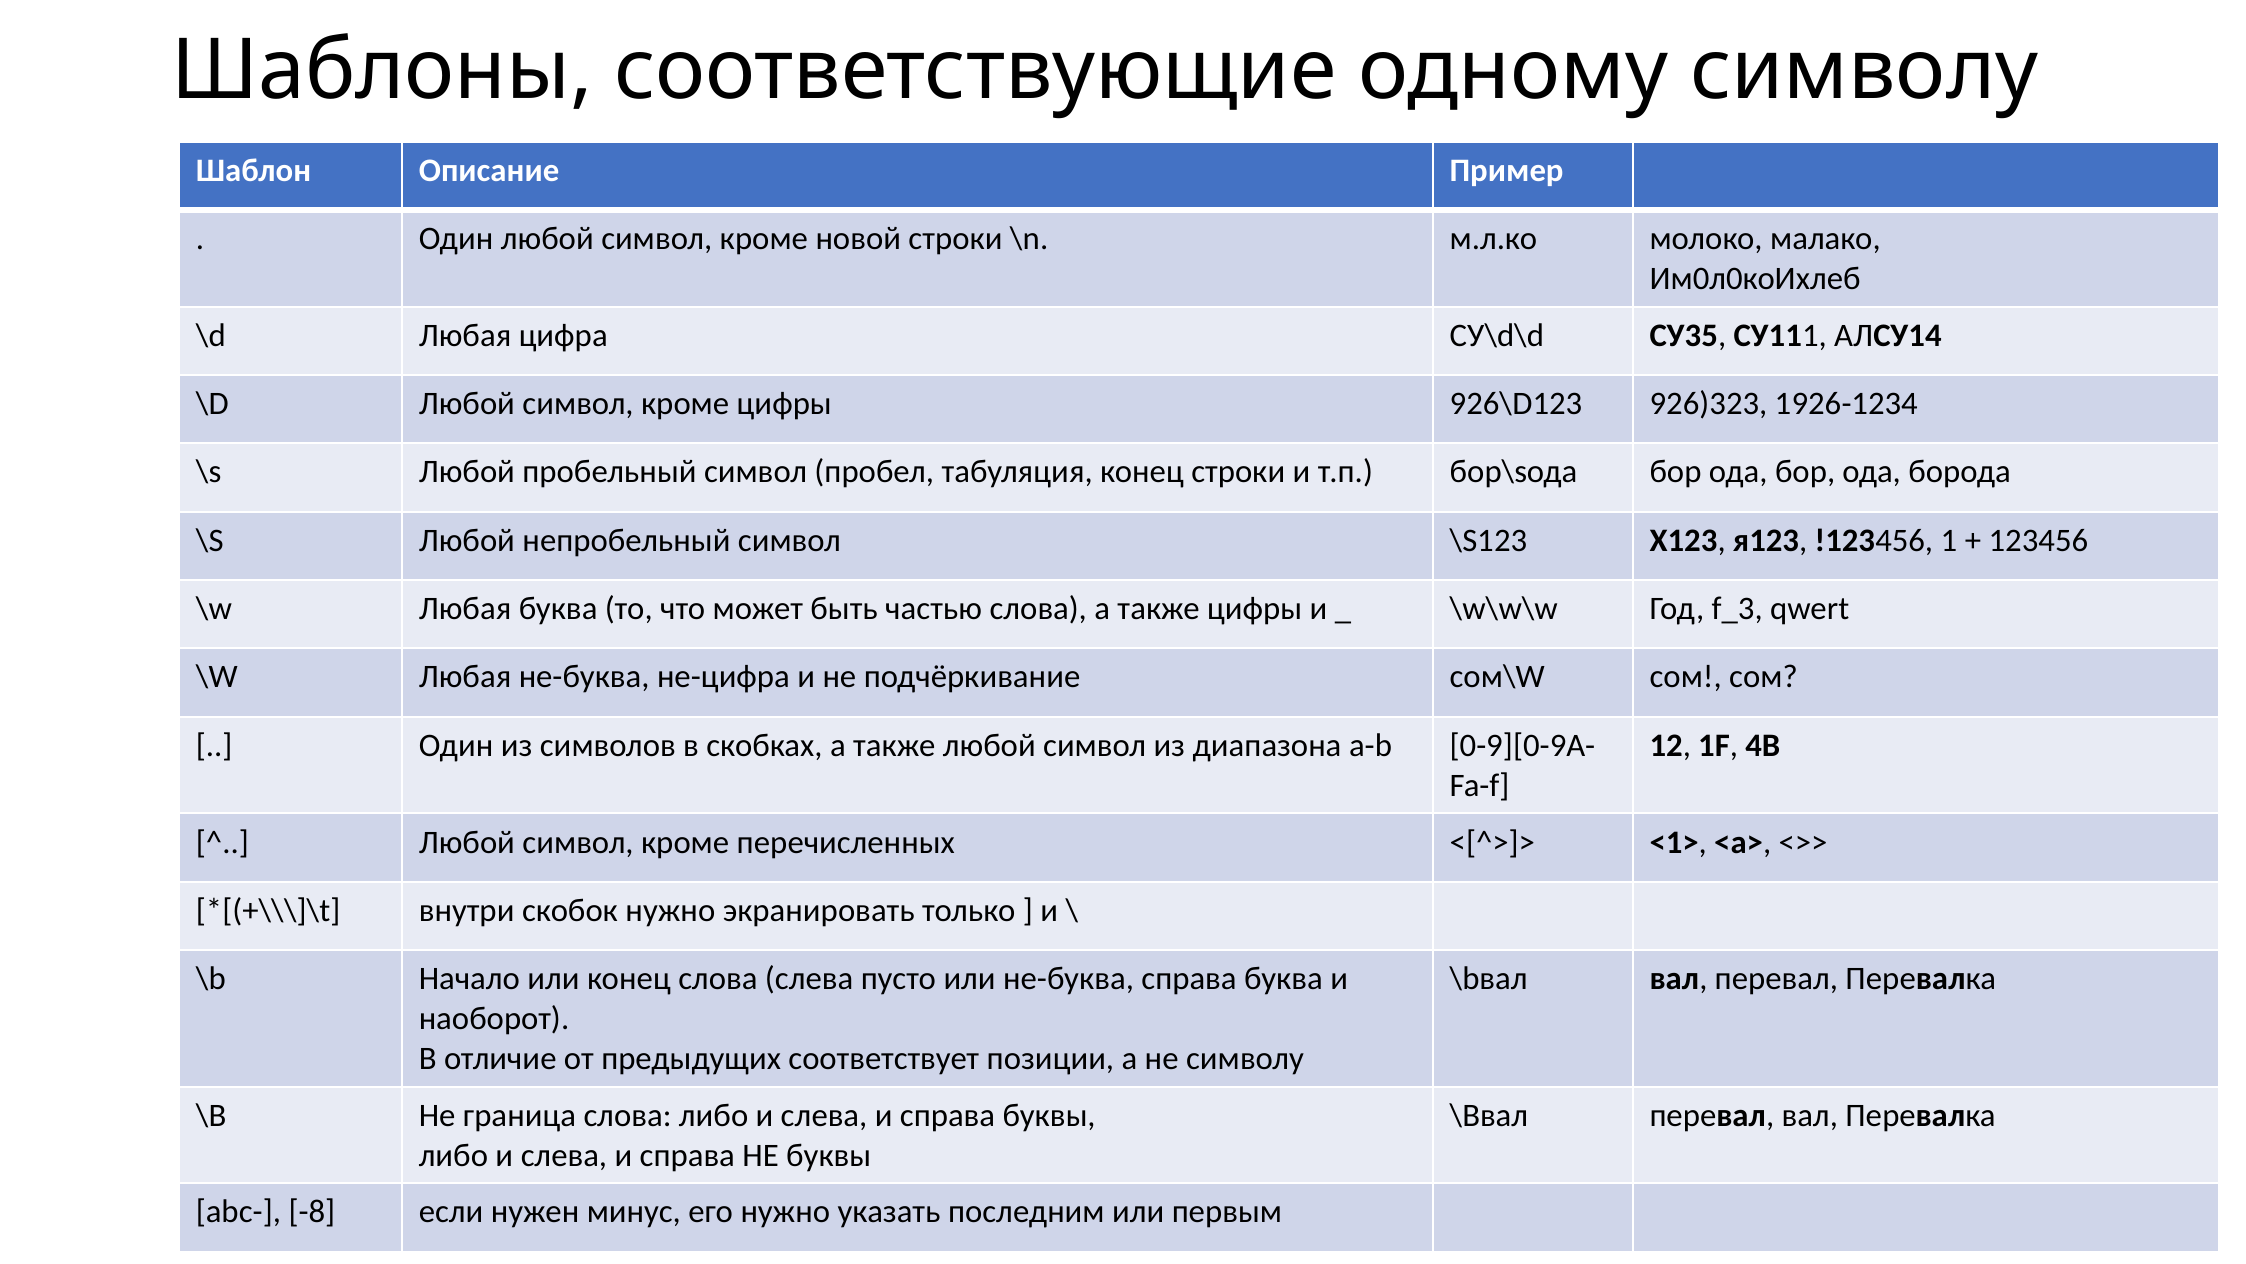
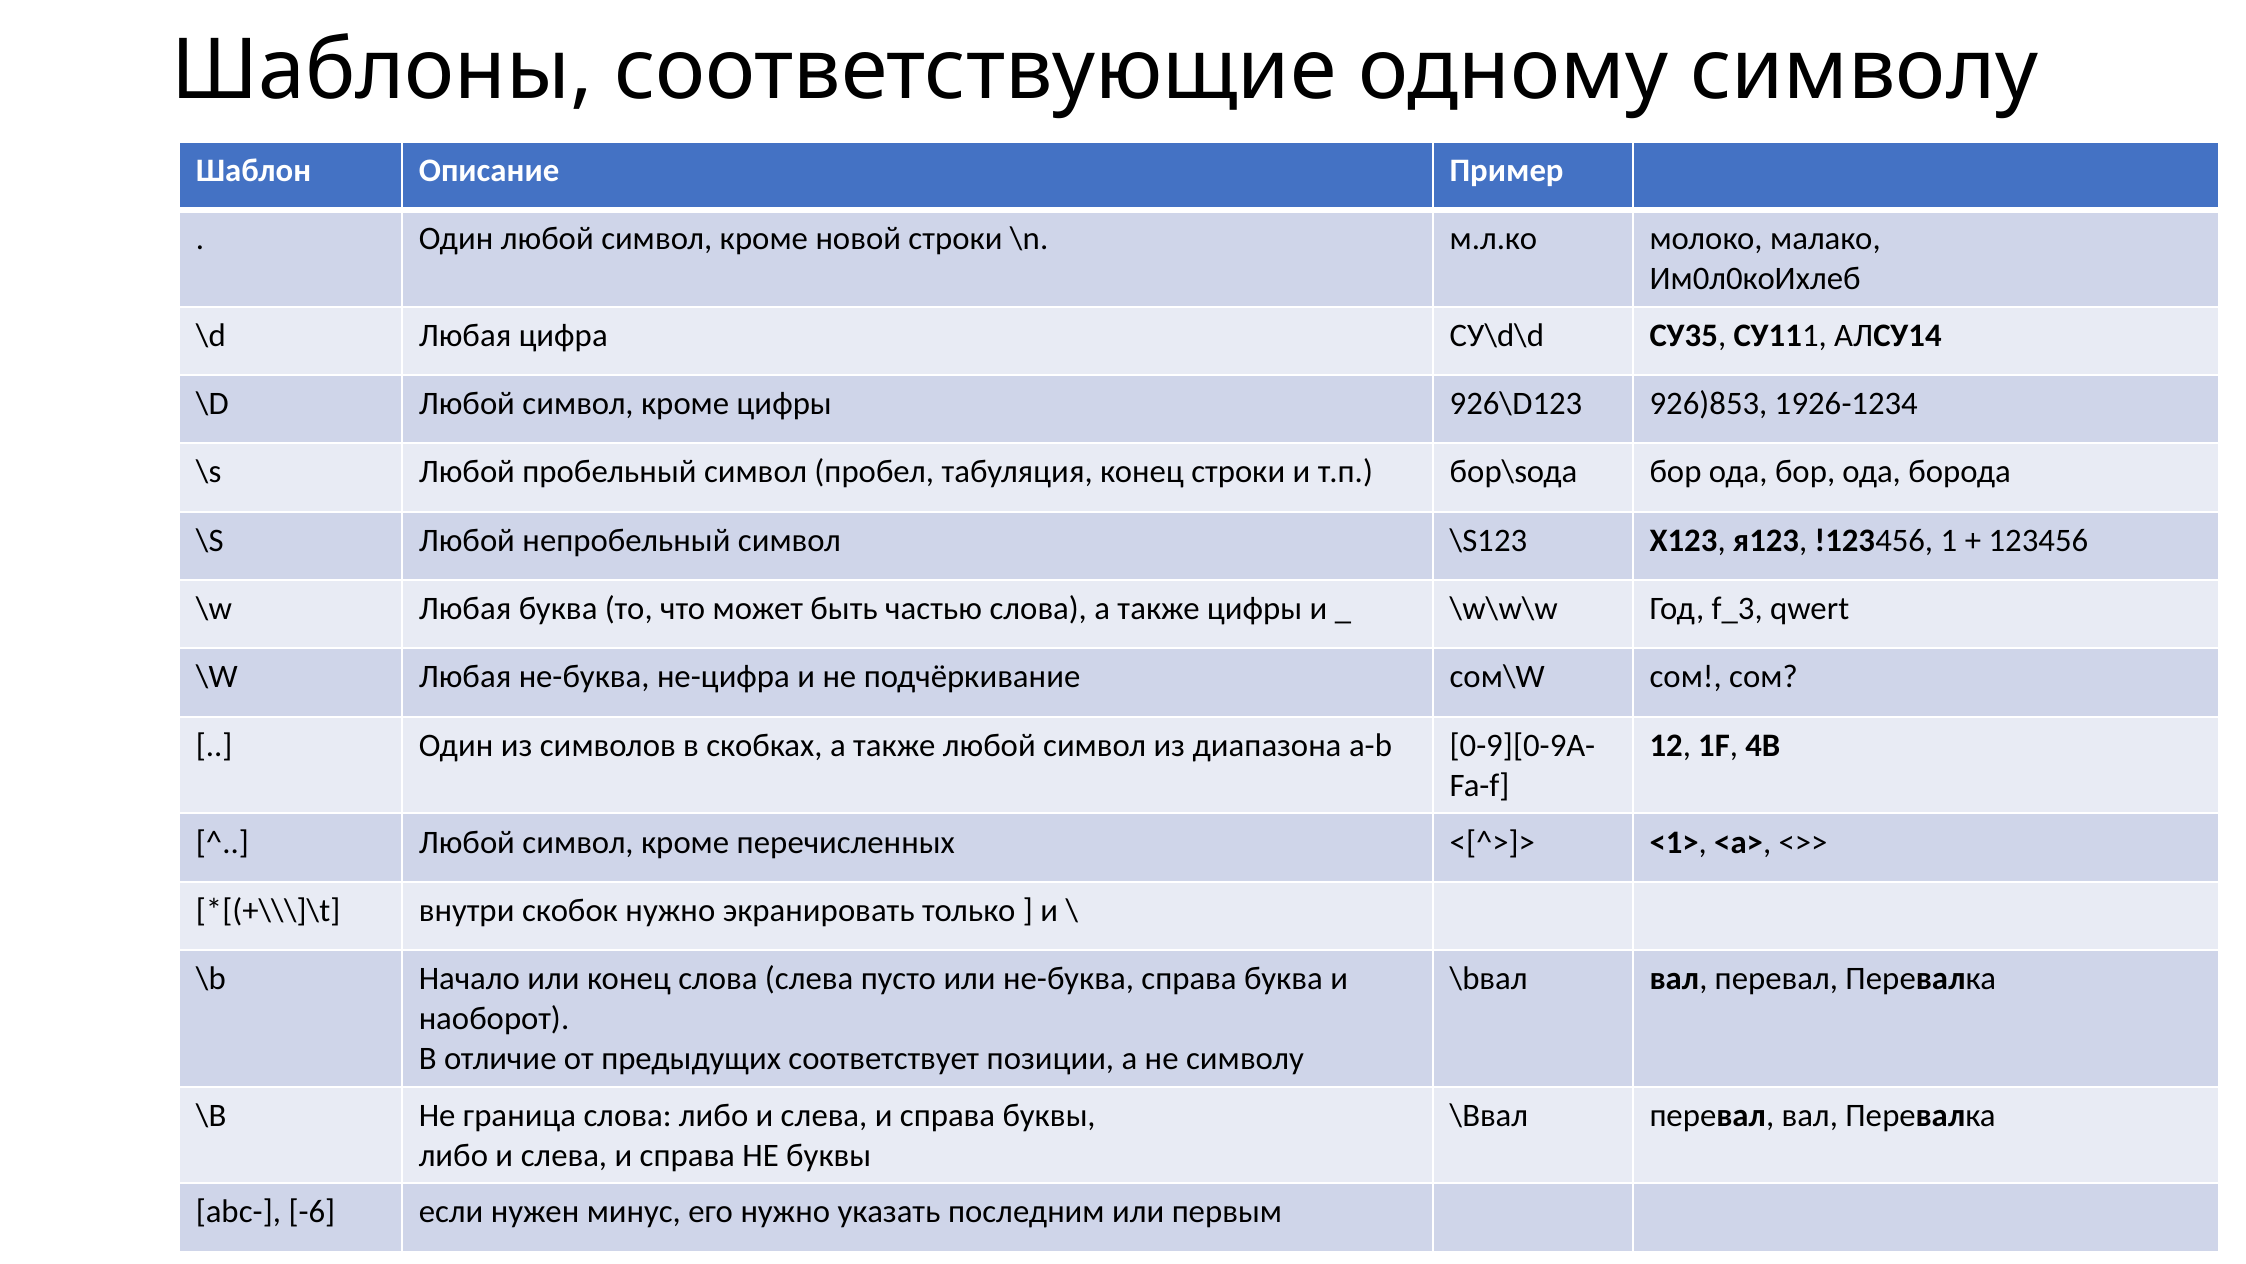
926)323: 926)323 -> 926)853
-8: -8 -> -6
